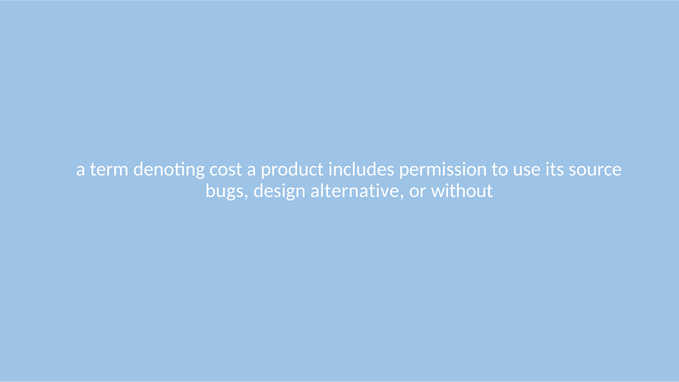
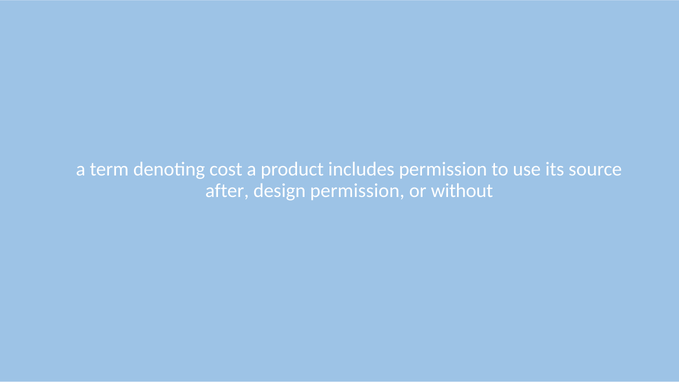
bugs: bugs -> after
design alternative: alternative -> permission
